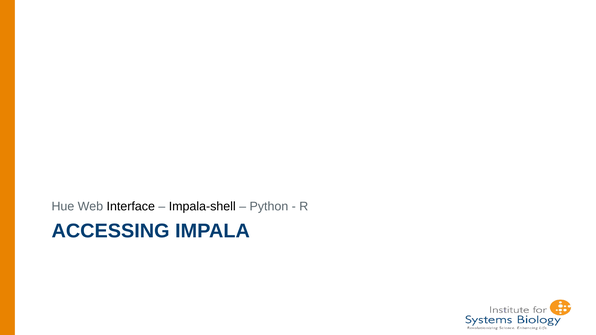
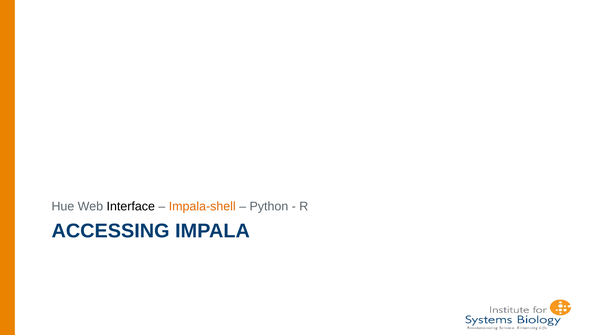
Impala-shell colour: black -> orange
